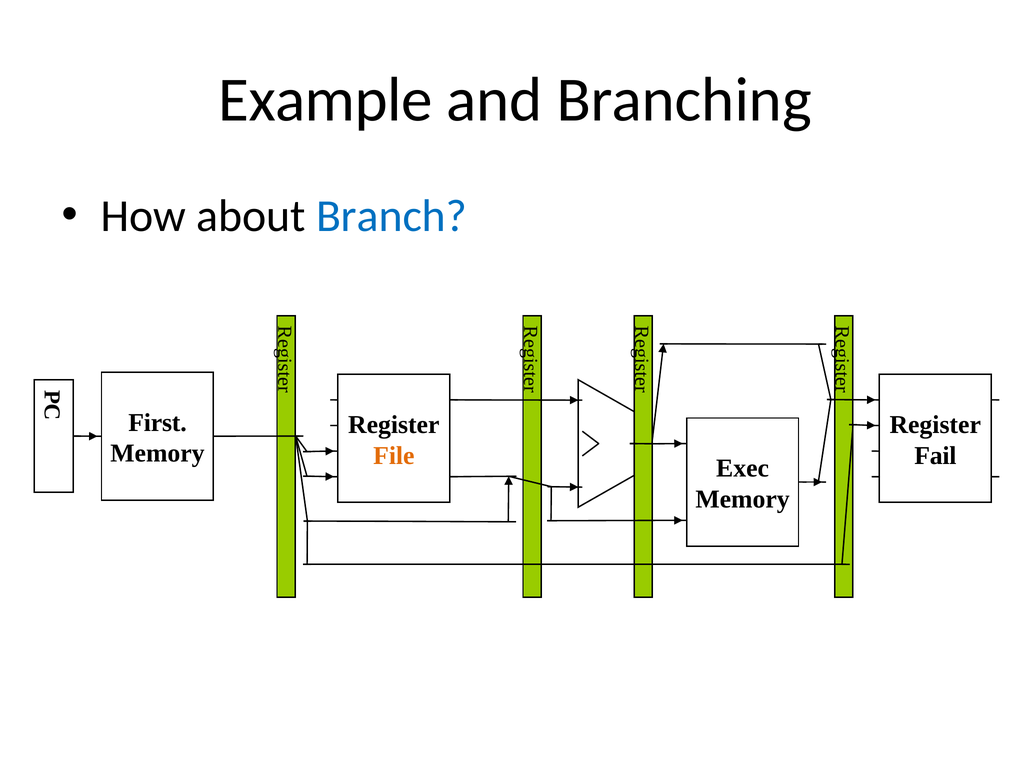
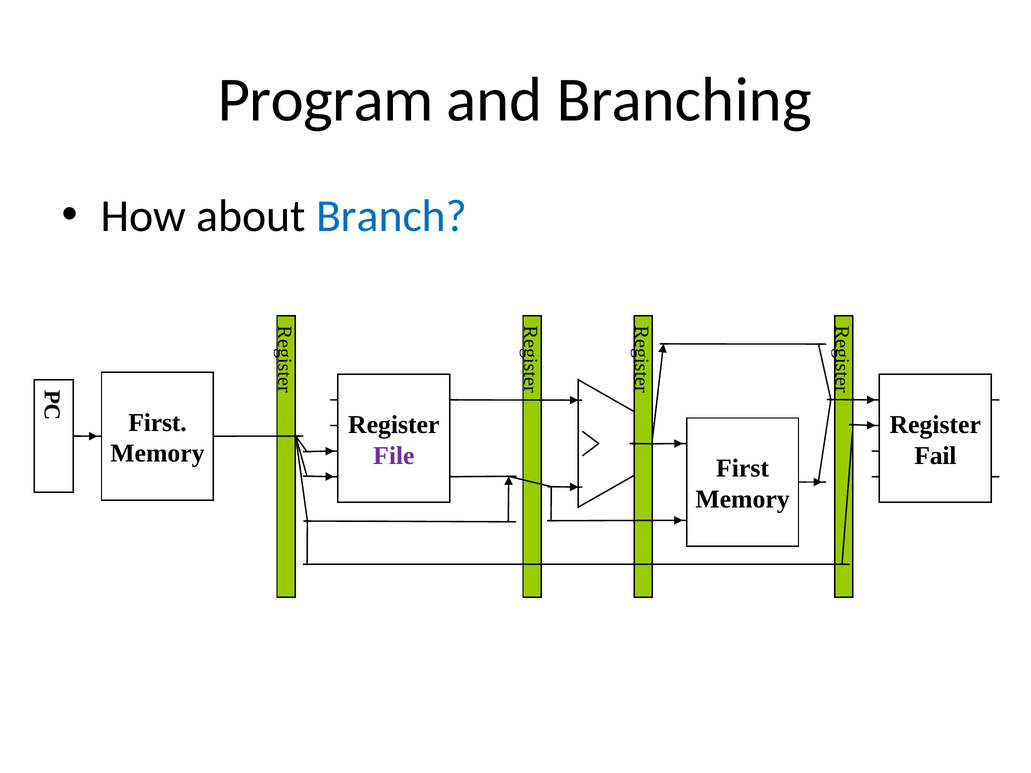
Example: Example -> Program
File colour: orange -> purple
Exec at (743, 469): Exec -> First
